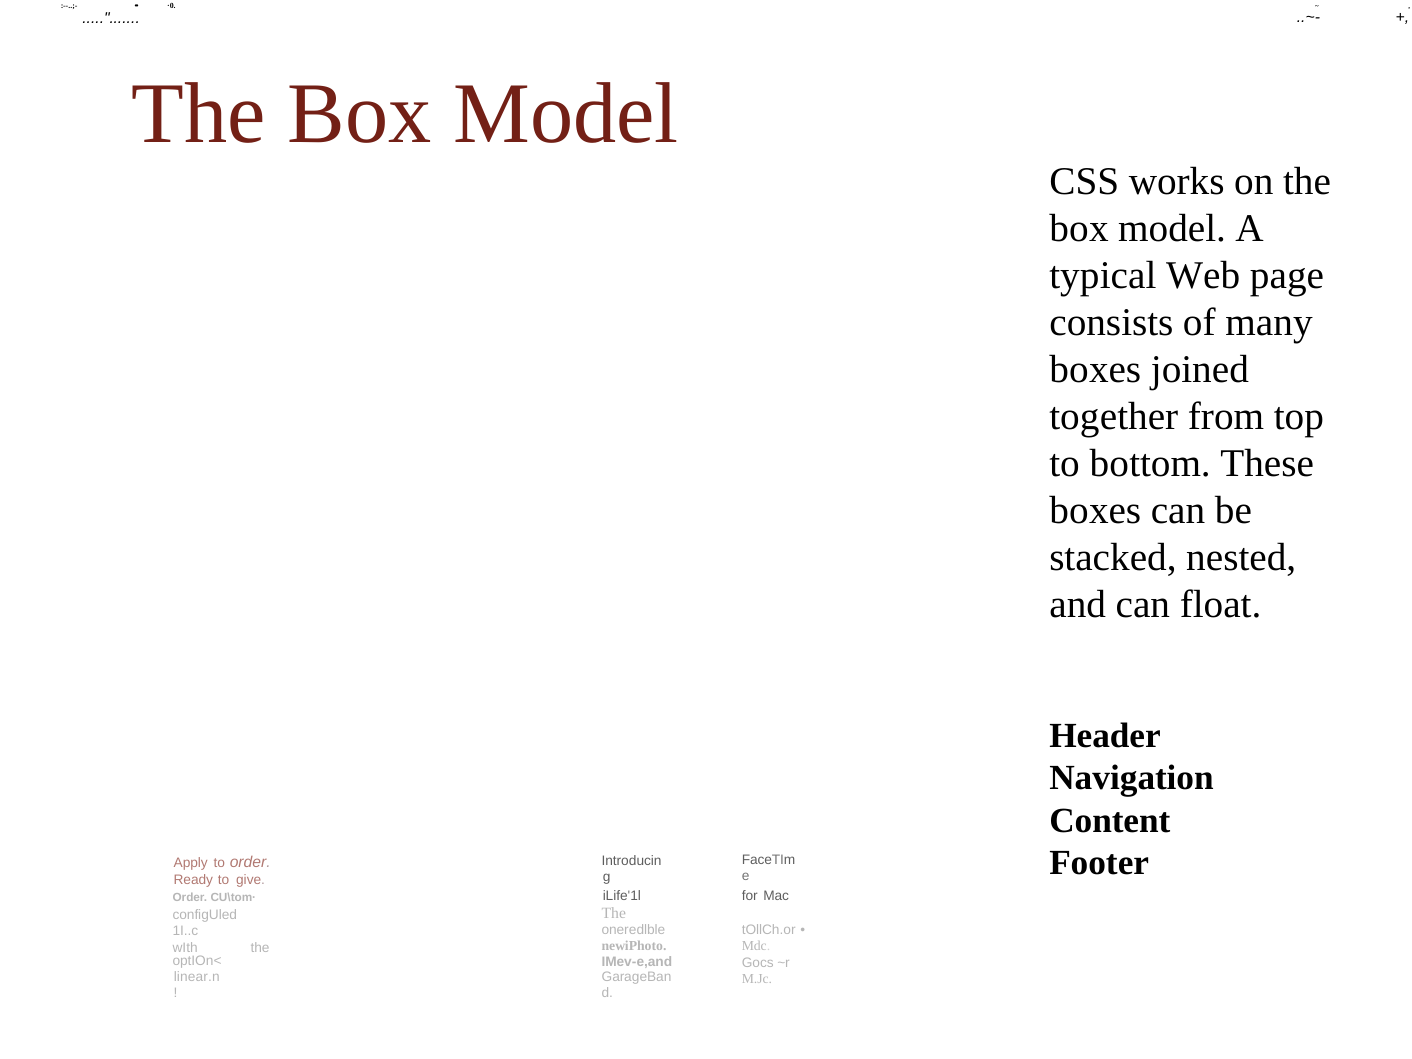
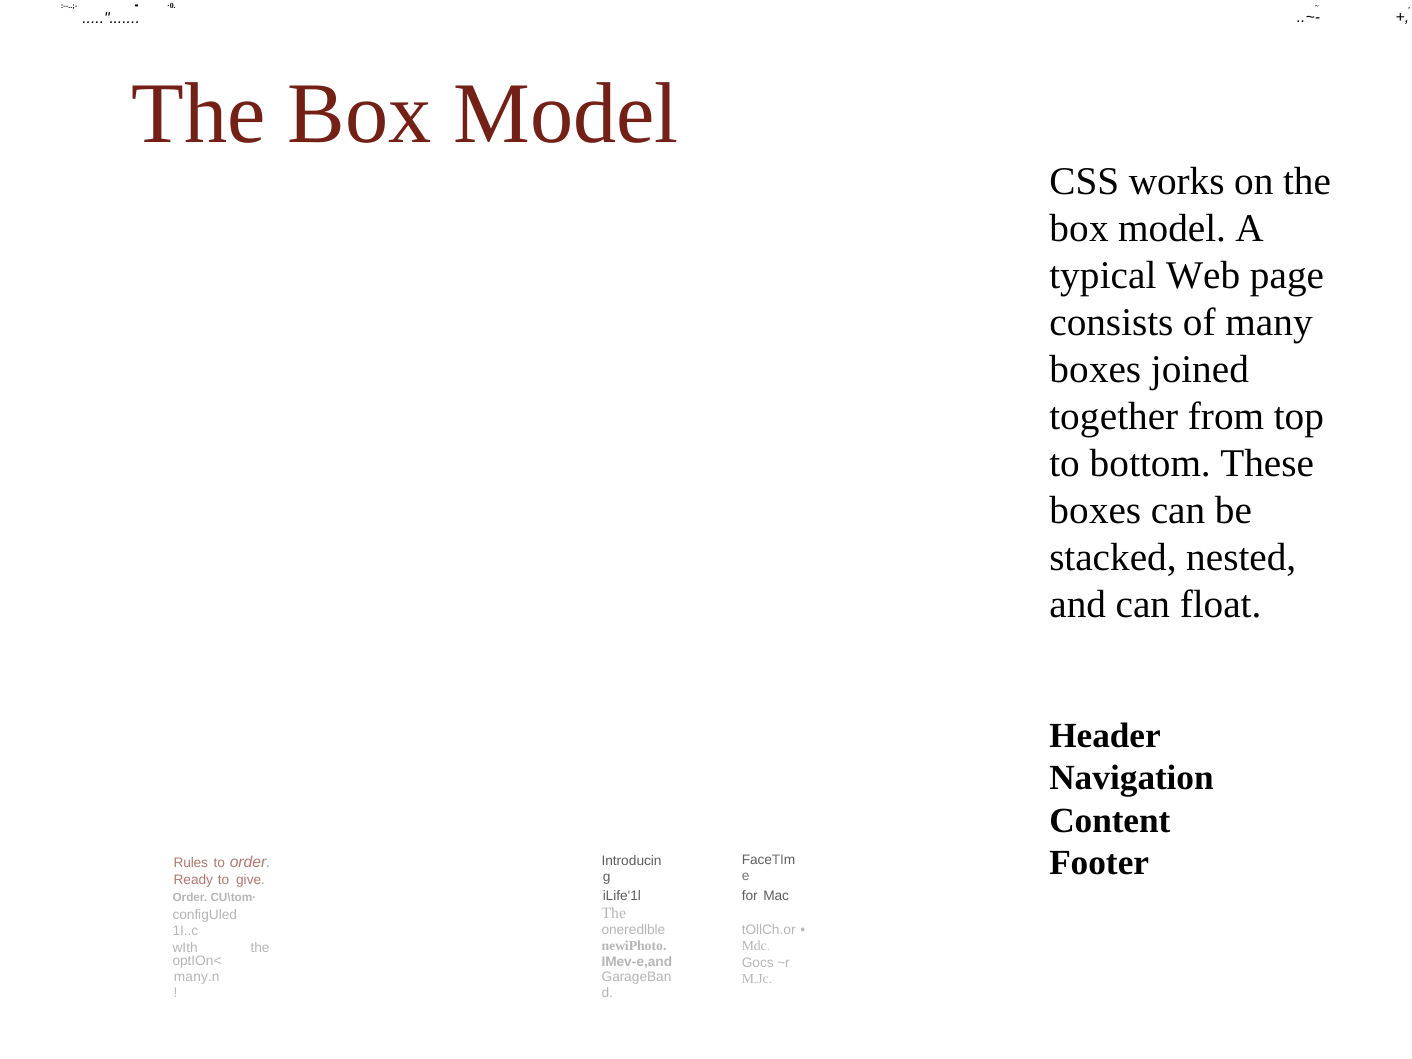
Apply: Apply -> Rules
linear.n: linear.n -> many.n
